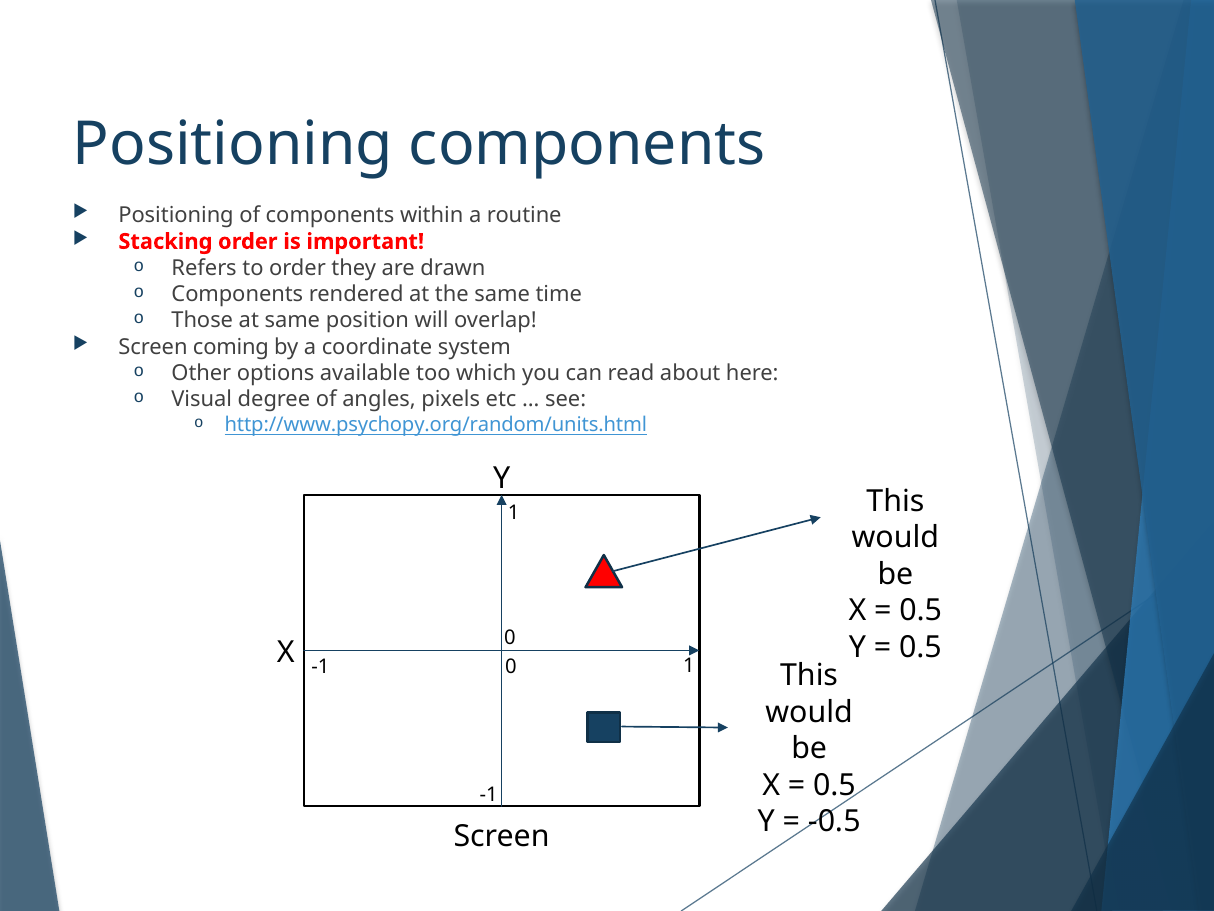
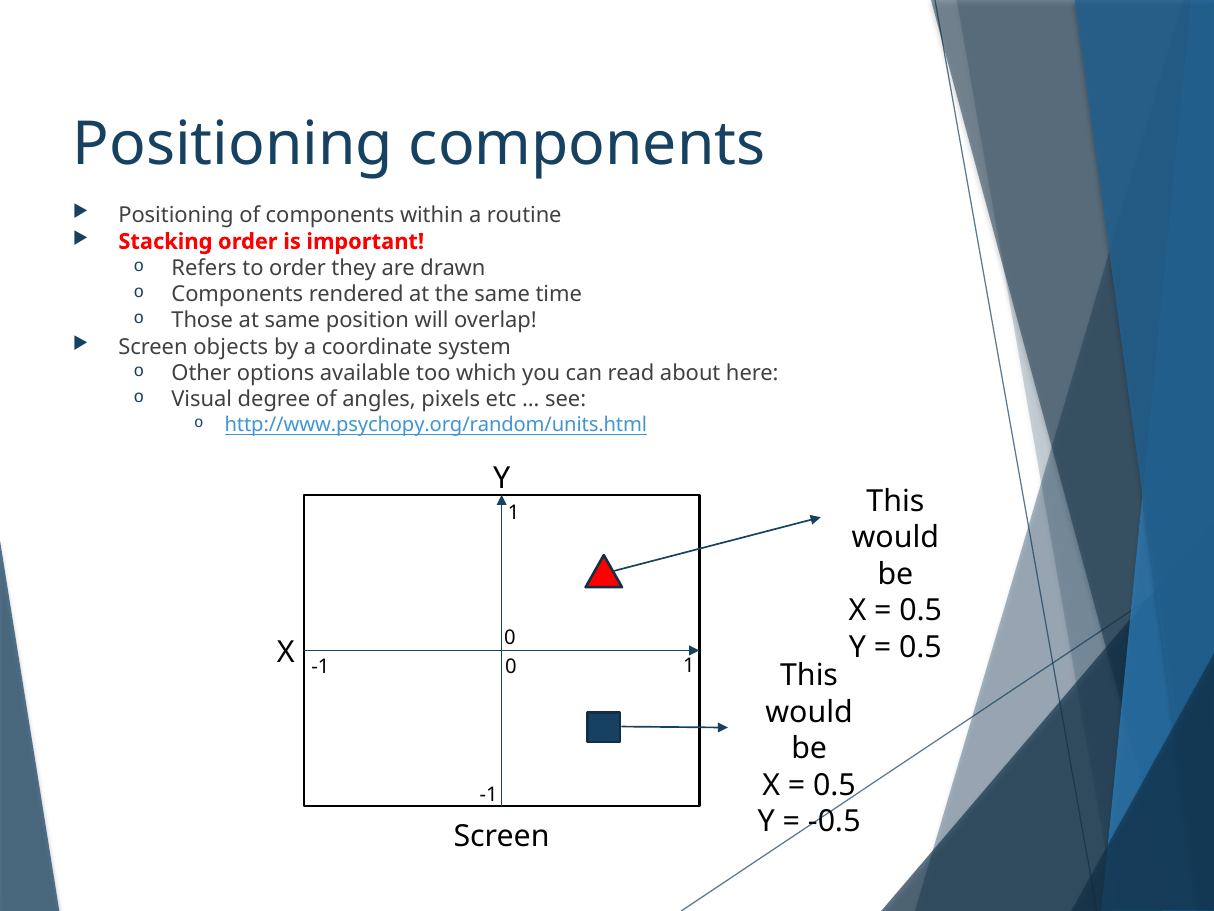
coming: coming -> objects
